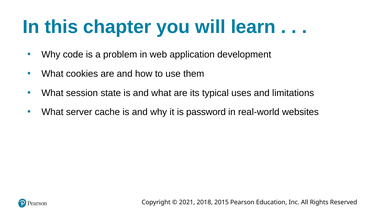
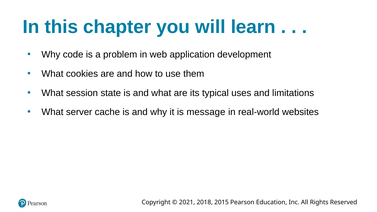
password: password -> message
